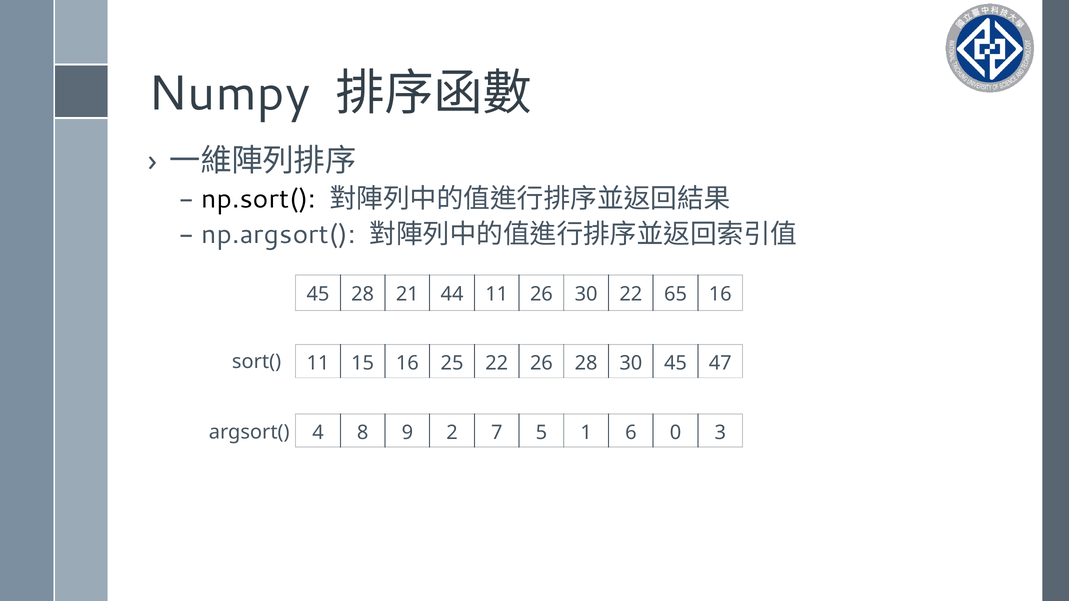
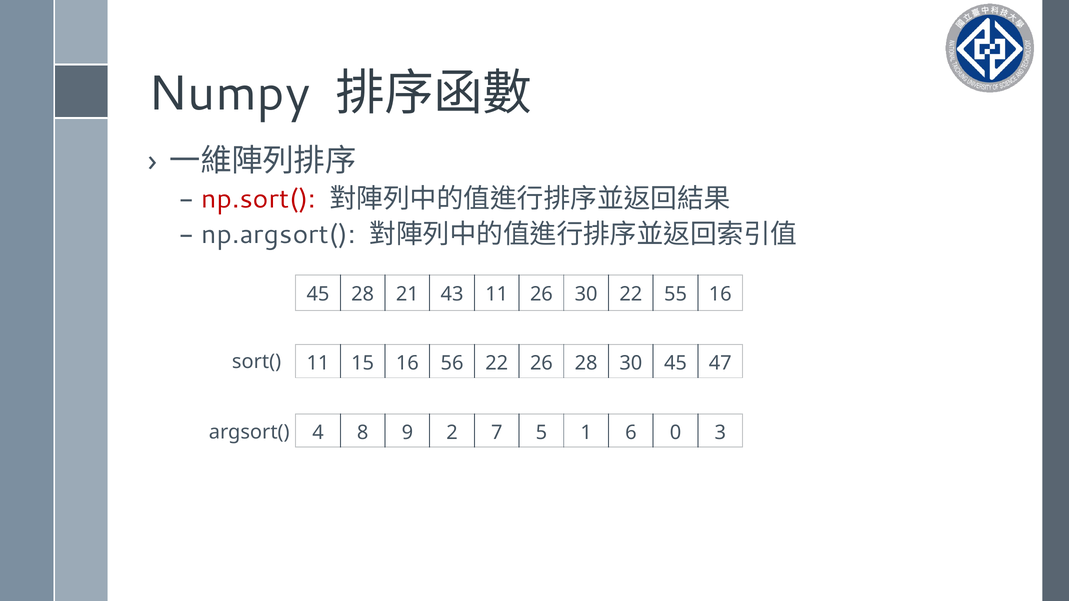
np.sort( colour: black -> red
44: 44 -> 43
65: 65 -> 55
25: 25 -> 56
